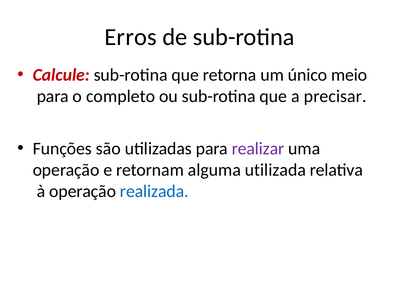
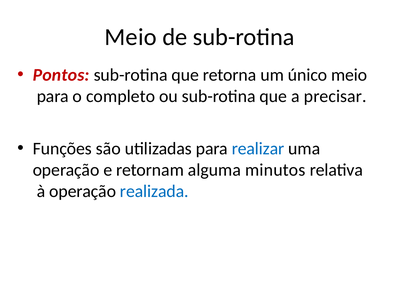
Erros at (131, 37): Erros -> Meio
Calcule: Calcule -> Pontos
realizar colour: purple -> blue
utilizada: utilizada -> minutos
